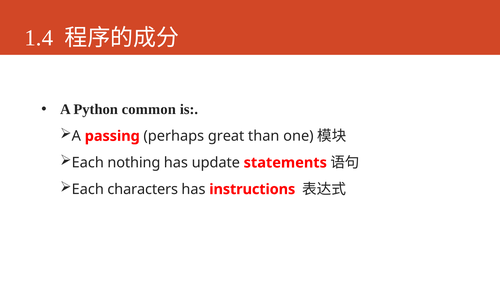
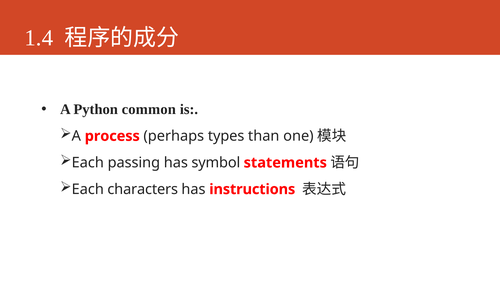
passing: passing -> process
great: great -> types
nothing: nothing -> passing
update: update -> symbol
